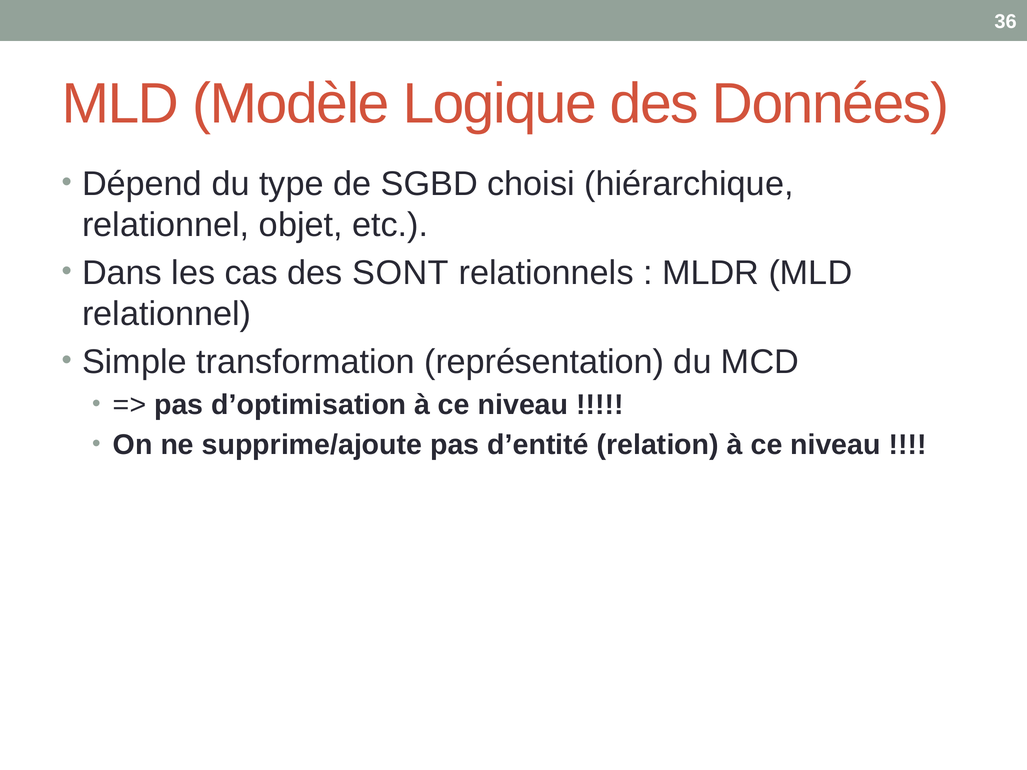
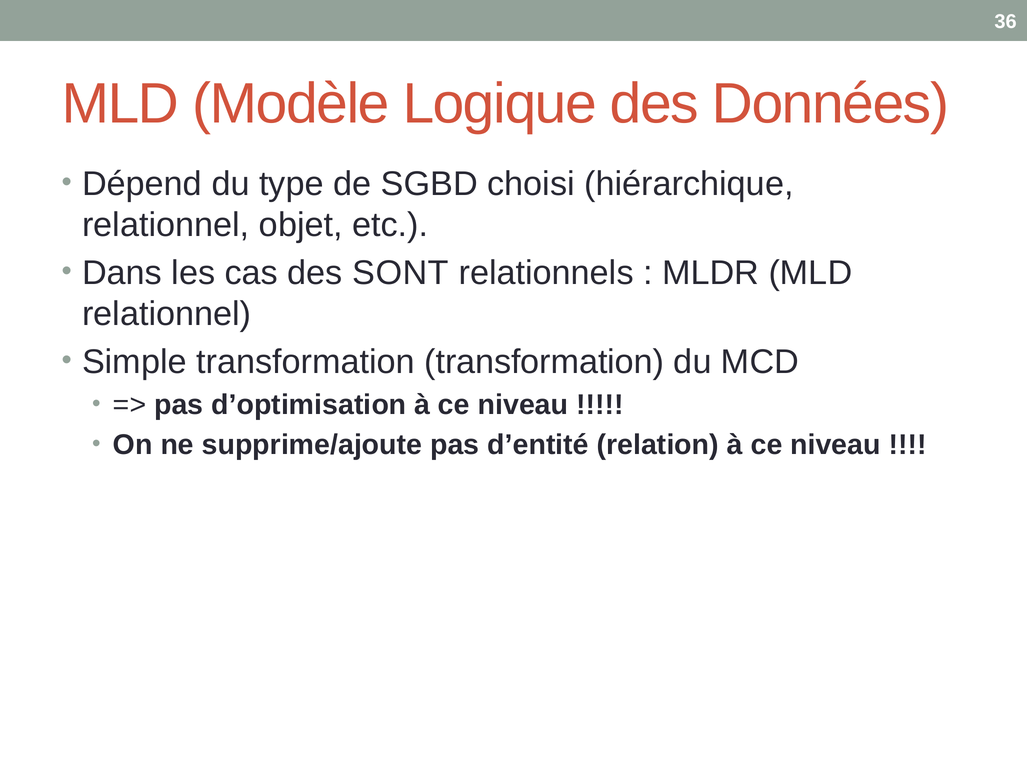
transformation représentation: représentation -> transformation
